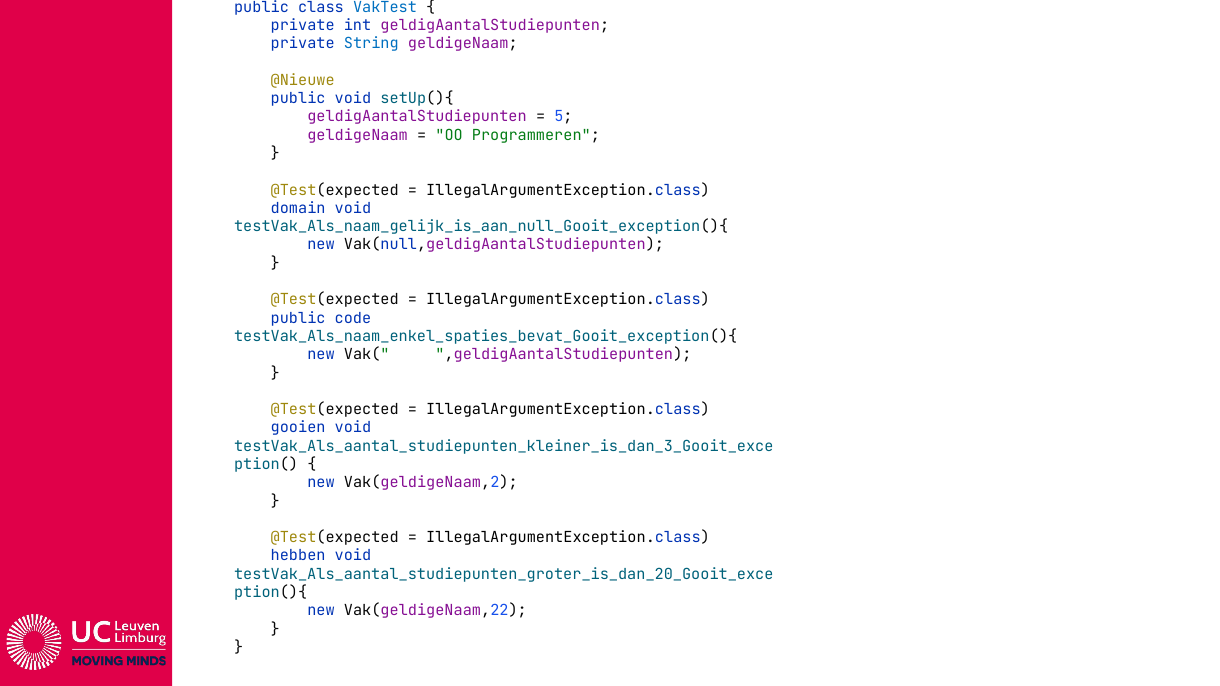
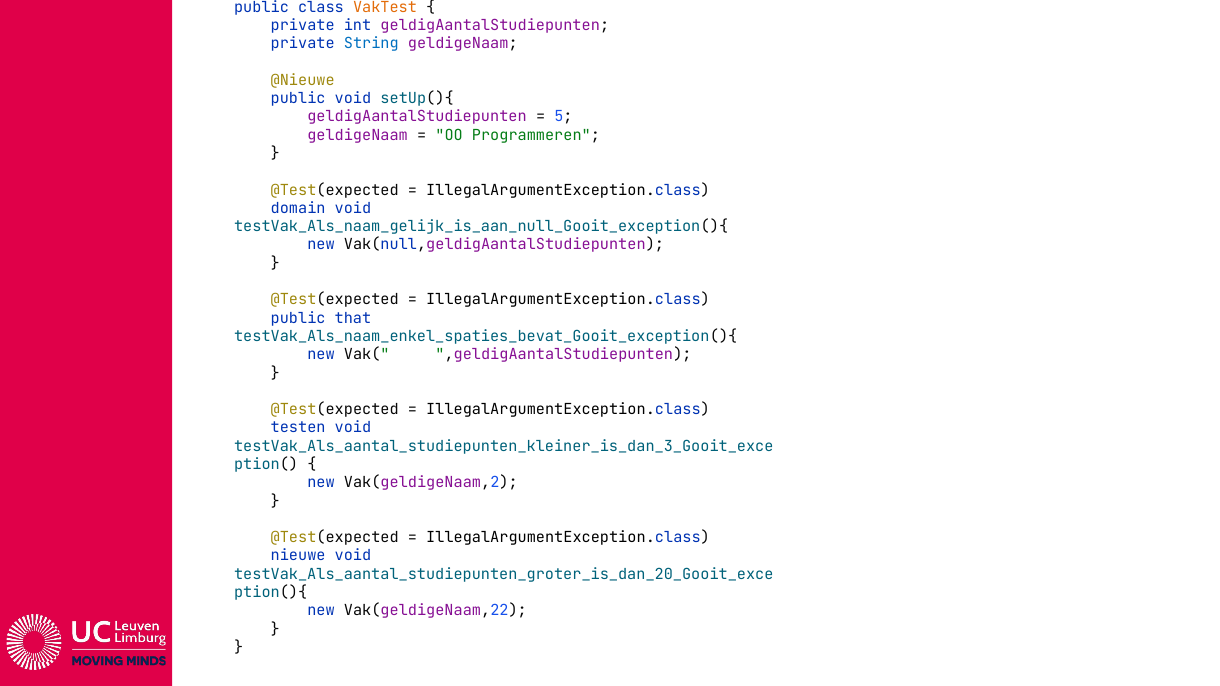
VakTest colour: blue -> orange
code: code -> that
gooien: gooien -> testen
hebben: hebben -> nieuwe
